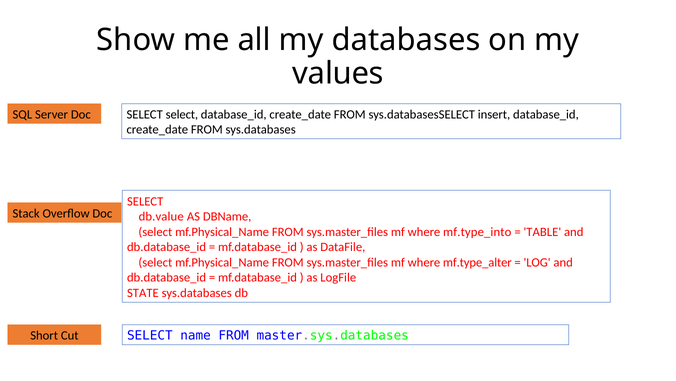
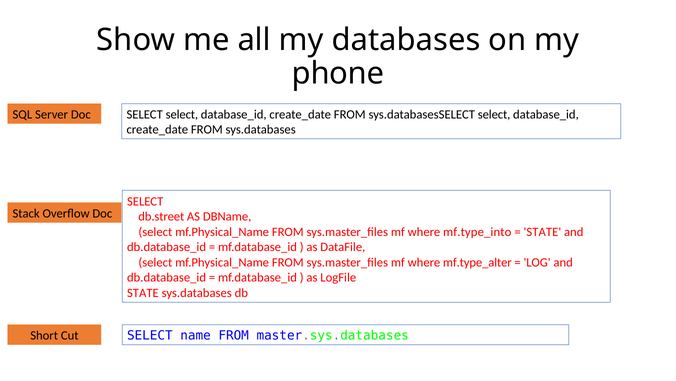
values: values -> phone
sys.databasesSELECT insert: insert -> select
db.value: db.value -> db.street
TABLE at (542, 232): TABLE -> STATE
